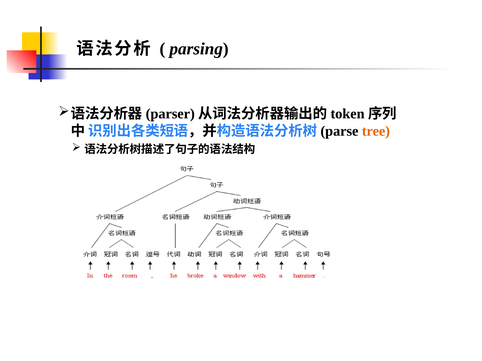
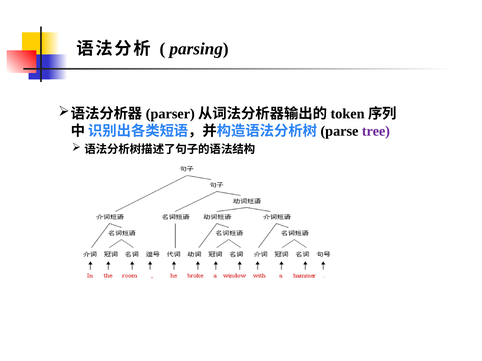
tree colour: orange -> purple
